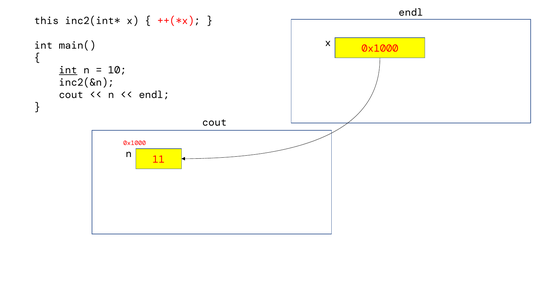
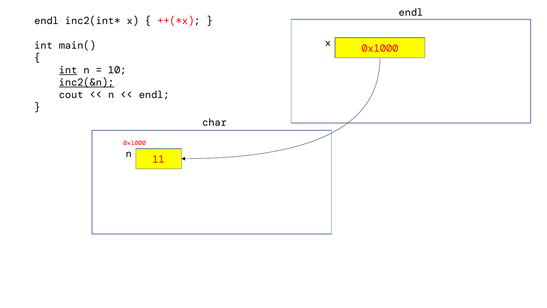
this at (47, 21): this -> endl
inc2(&n underline: none -> present
cout at (215, 122): cout -> char
